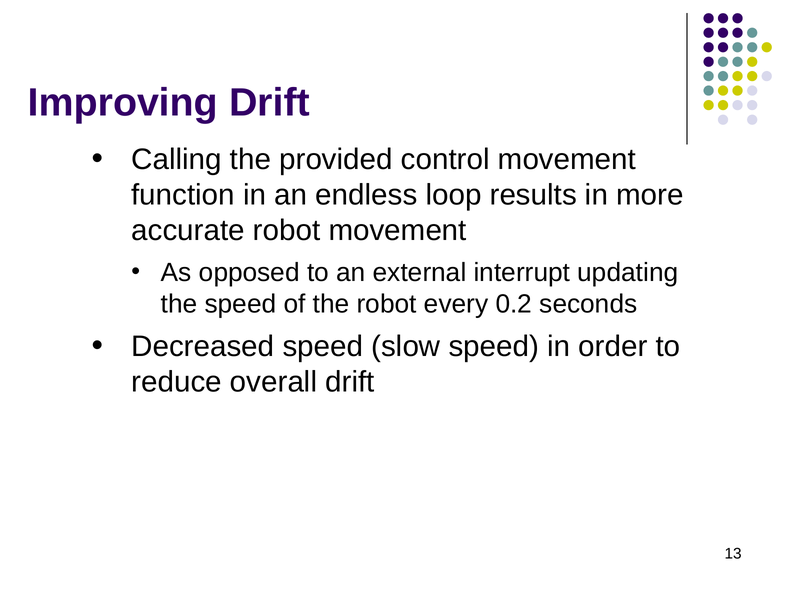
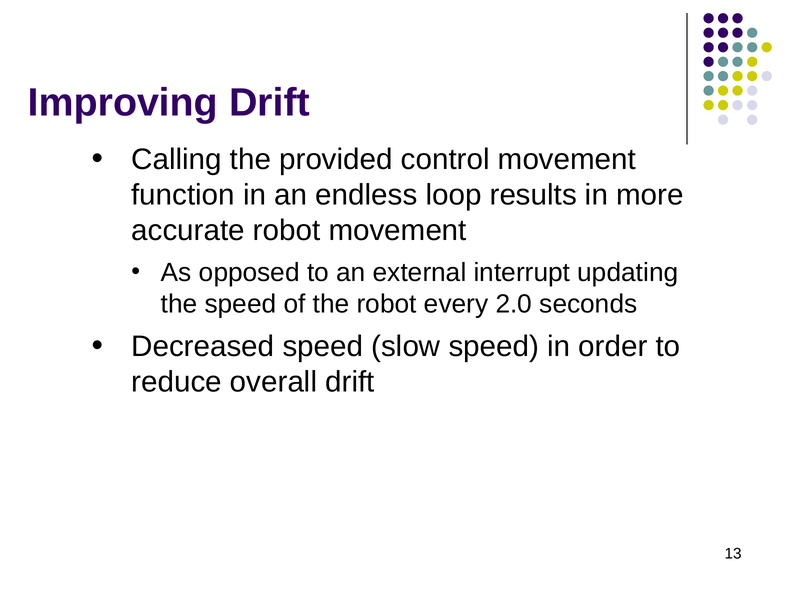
0.2: 0.2 -> 2.0
